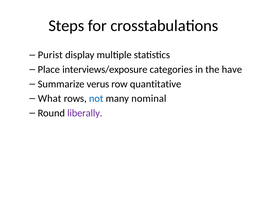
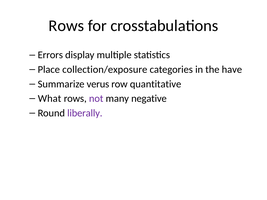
Steps at (66, 26): Steps -> Rows
Purist: Purist -> Errors
interviews/exposure: interviews/exposure -> collection/exposure
not colour: blue -> purple
nominal: nominal -> negative
